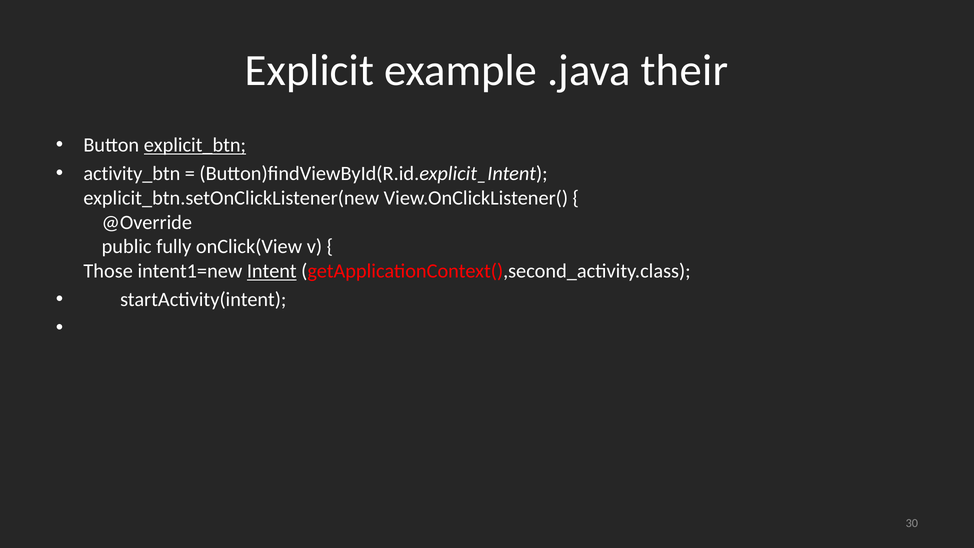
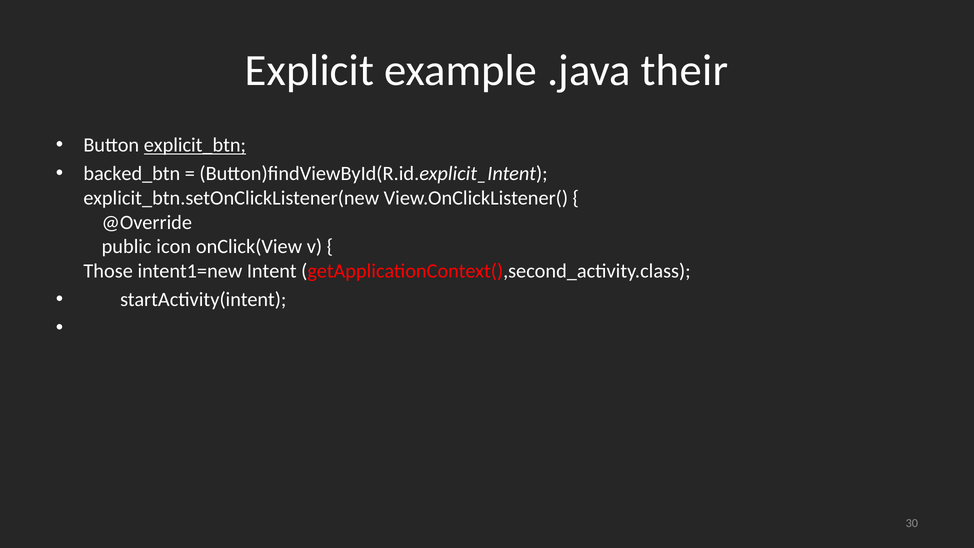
activity_btn: activity_btn -> backed_btn
fully: fully -> icon
Intent underline: present -> none
